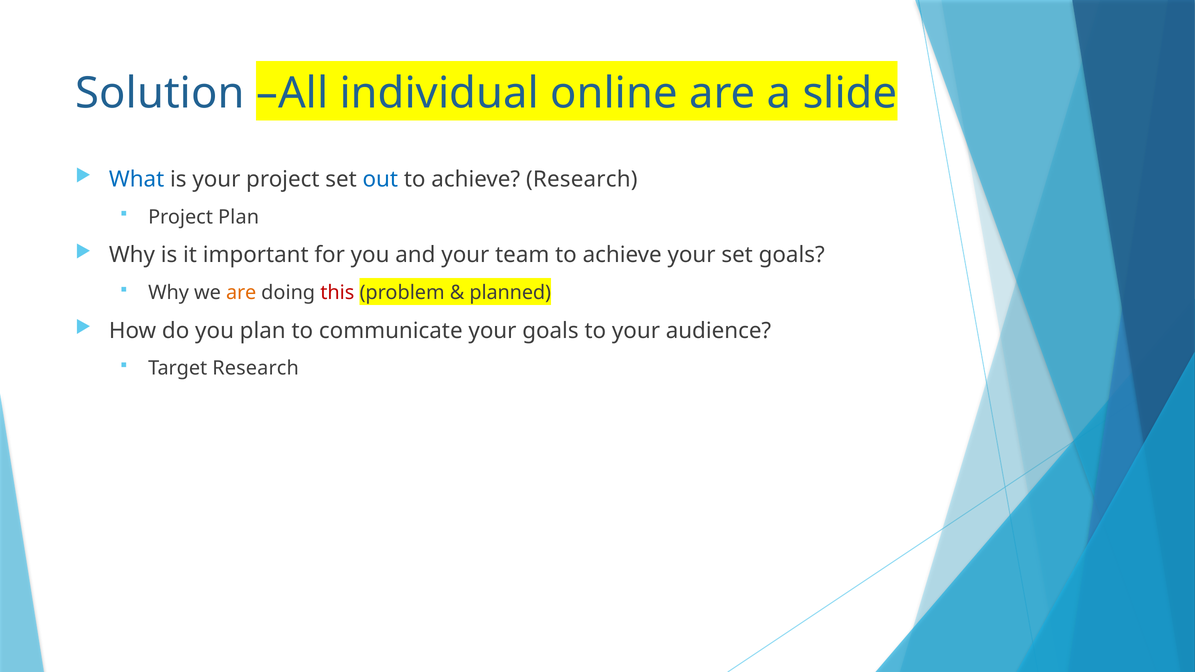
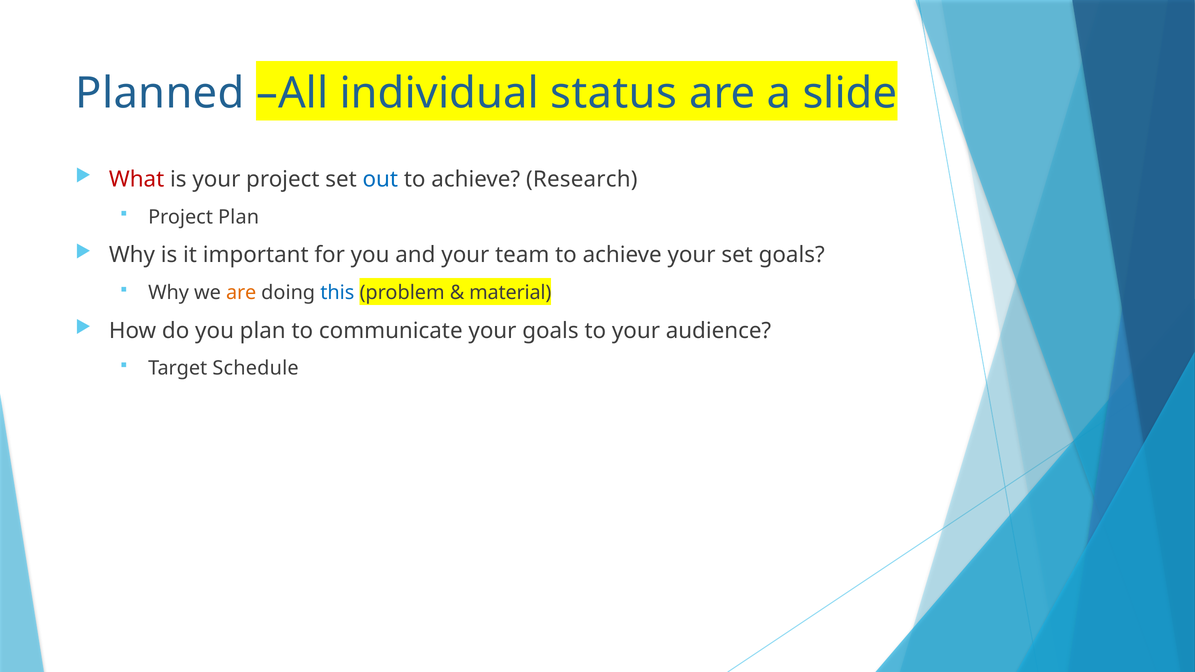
Solution: Solution -> Planned
online: online -> status
What colour: blue -> red
this colour: red -> blue
planned: planned -> material
Target Research: Research -> Schedule
